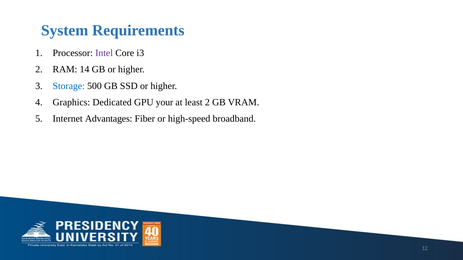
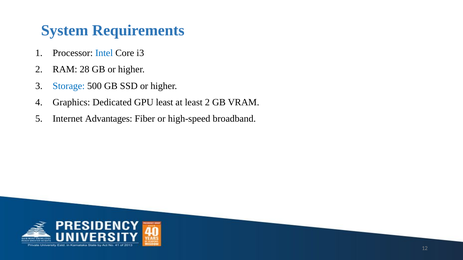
Intel colour: purple -> blue
14: 14 -> 28
GPU your: your -> least
